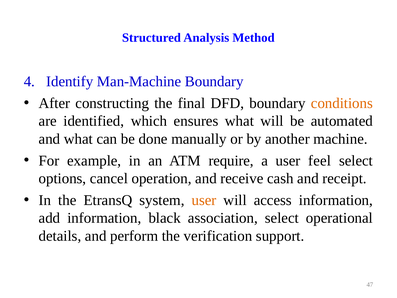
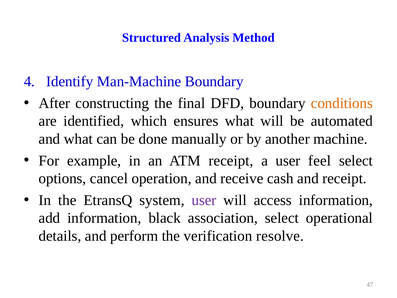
ATM require: require -> receipt
user at (204, 200) colour: orange -> purple
support: support -> resolve
